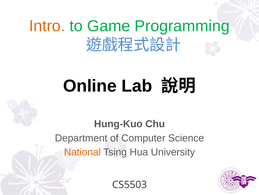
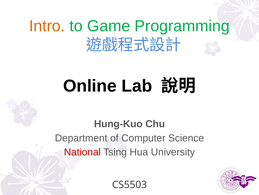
National colour: orange -> red
